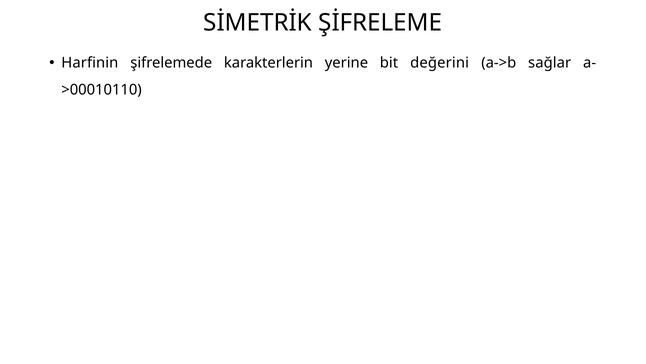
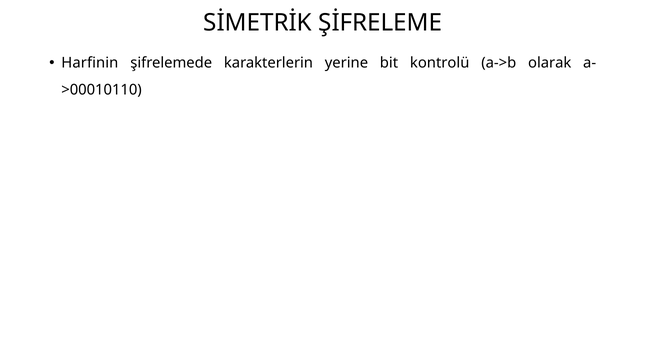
değerini: değerini -> kontrolü
sağlar: sağlar -> olarak
